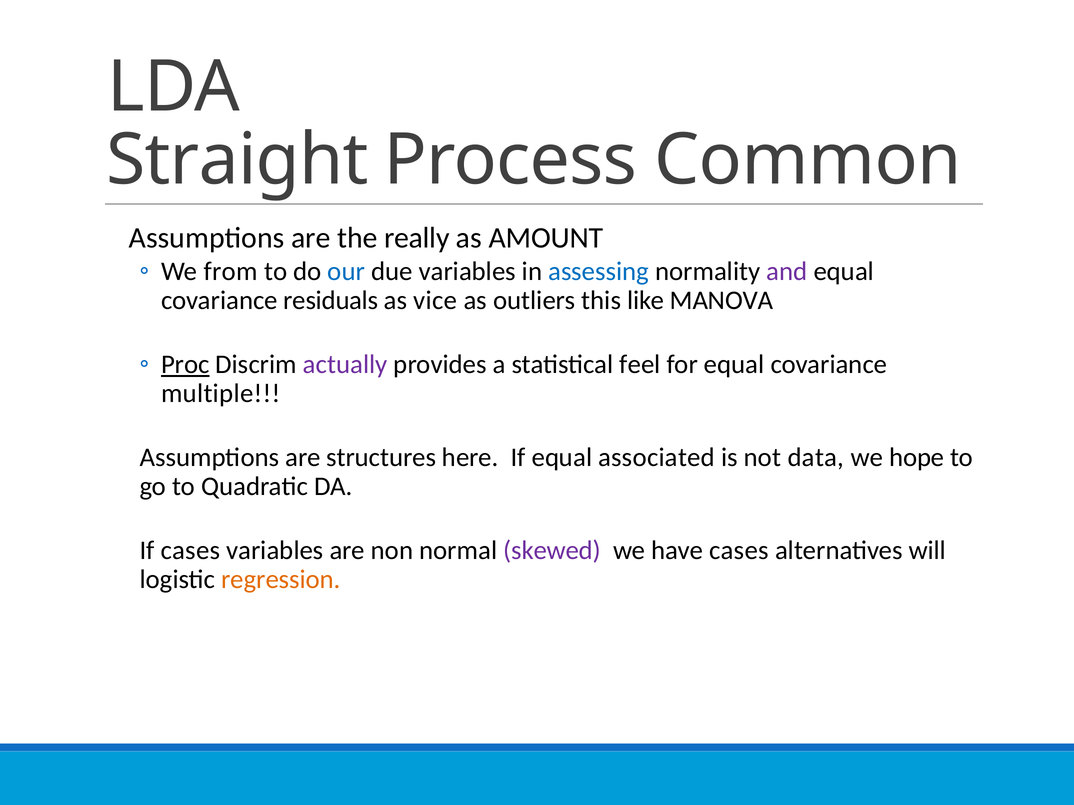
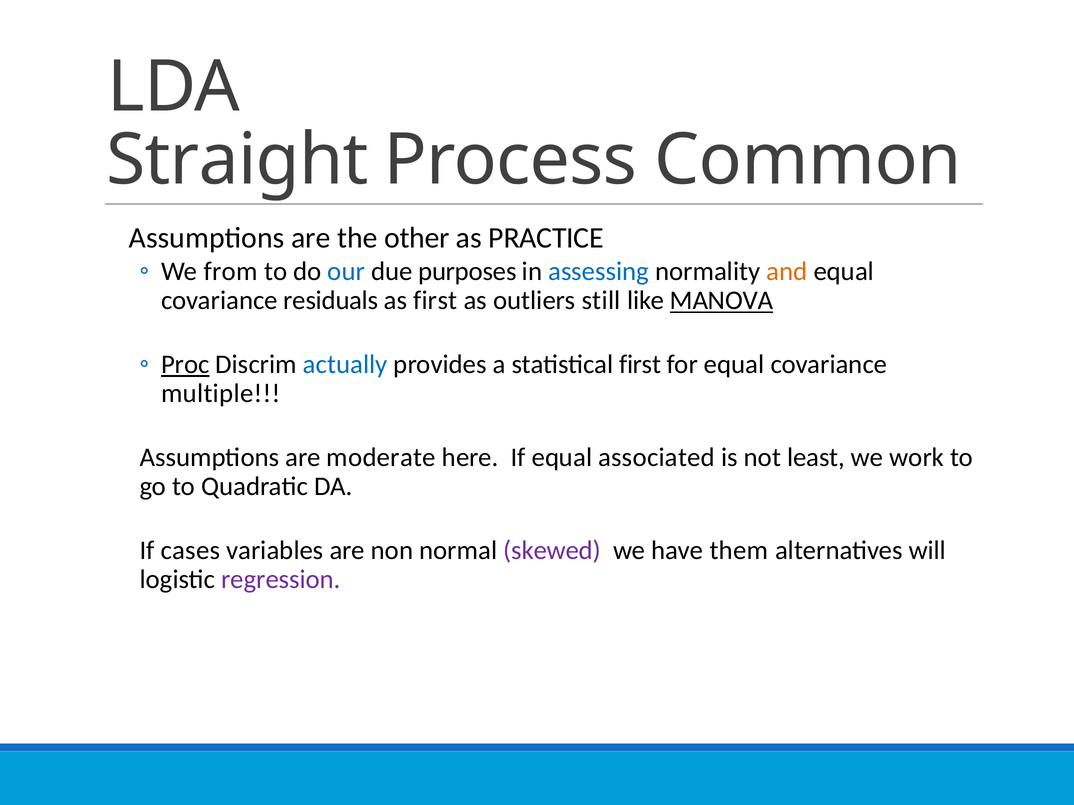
really: really -> other
AMOUNT: AMOUNT -> PRACTICE
due variables: variables -> purposes
and colour: purple -> orange
as vice: vice -> first
this: this -> still
MANOVA underline: none -> present
actually colour: purple -> blue
statistical feel: feel -> first
structures: structures -> moderate
data: data -> least
hope: hope -> work
have cases: cases -> them
regression colour: orange -> purple
